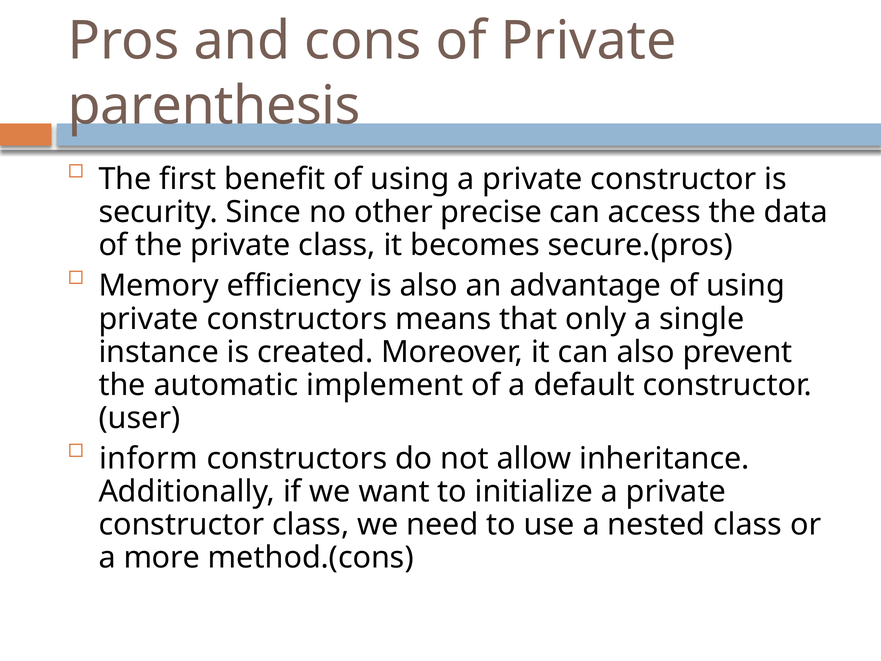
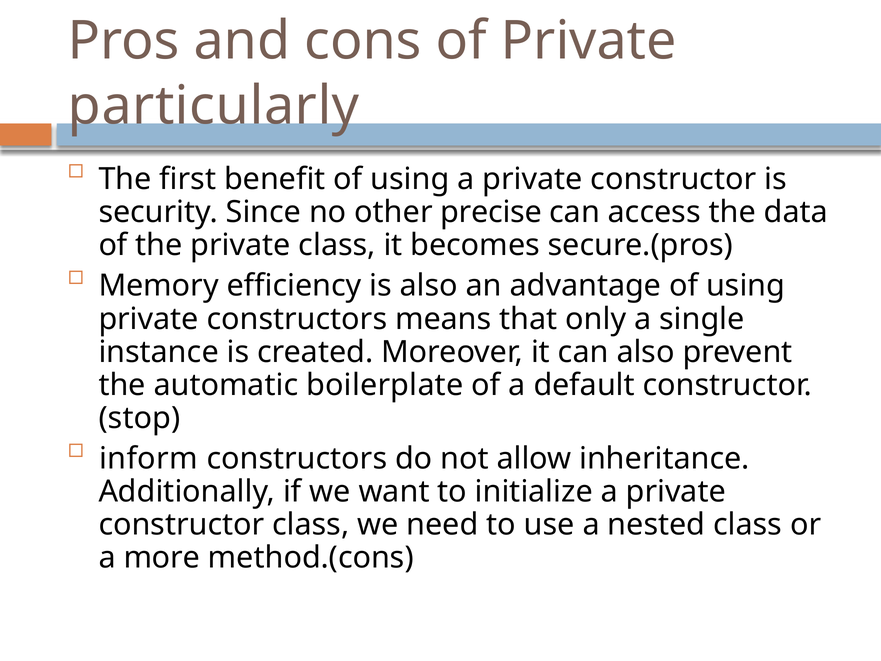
parenthesis: parenthesis -> particularly
implement: implement -> boilerplate
user: user -> stop
